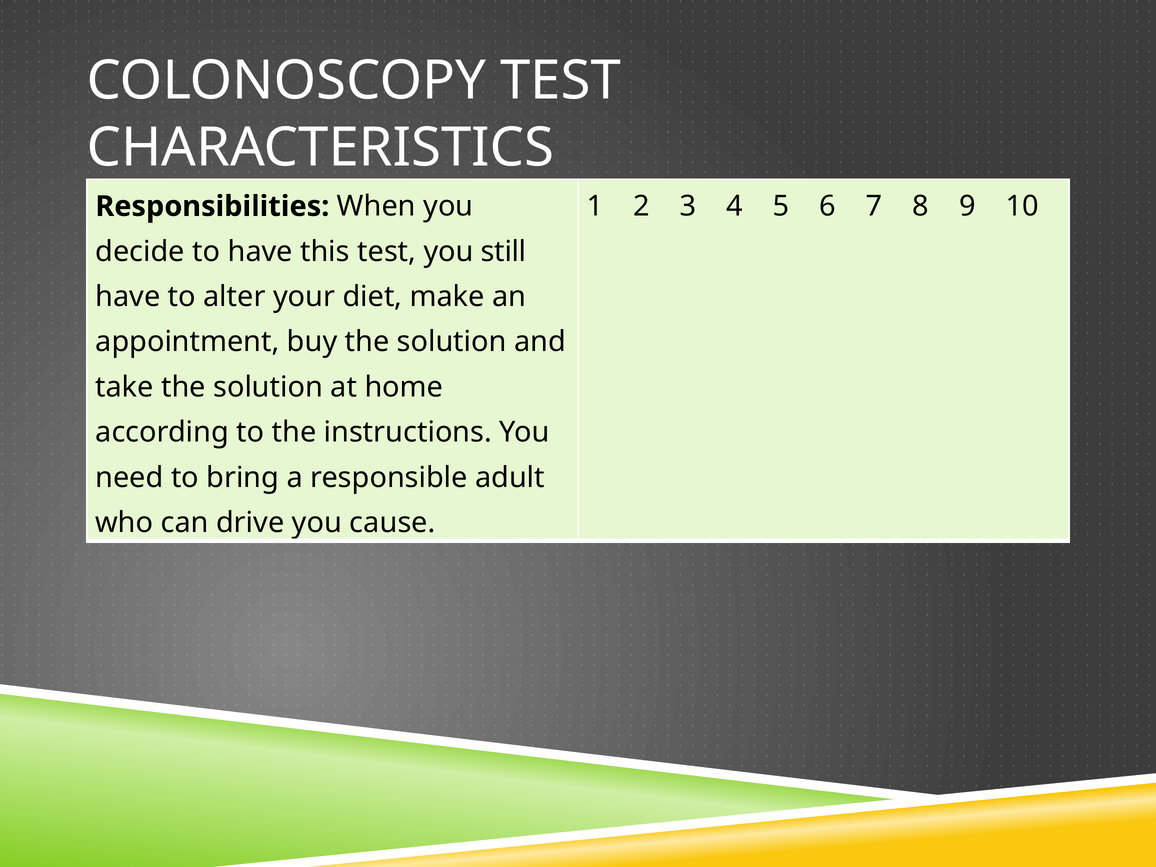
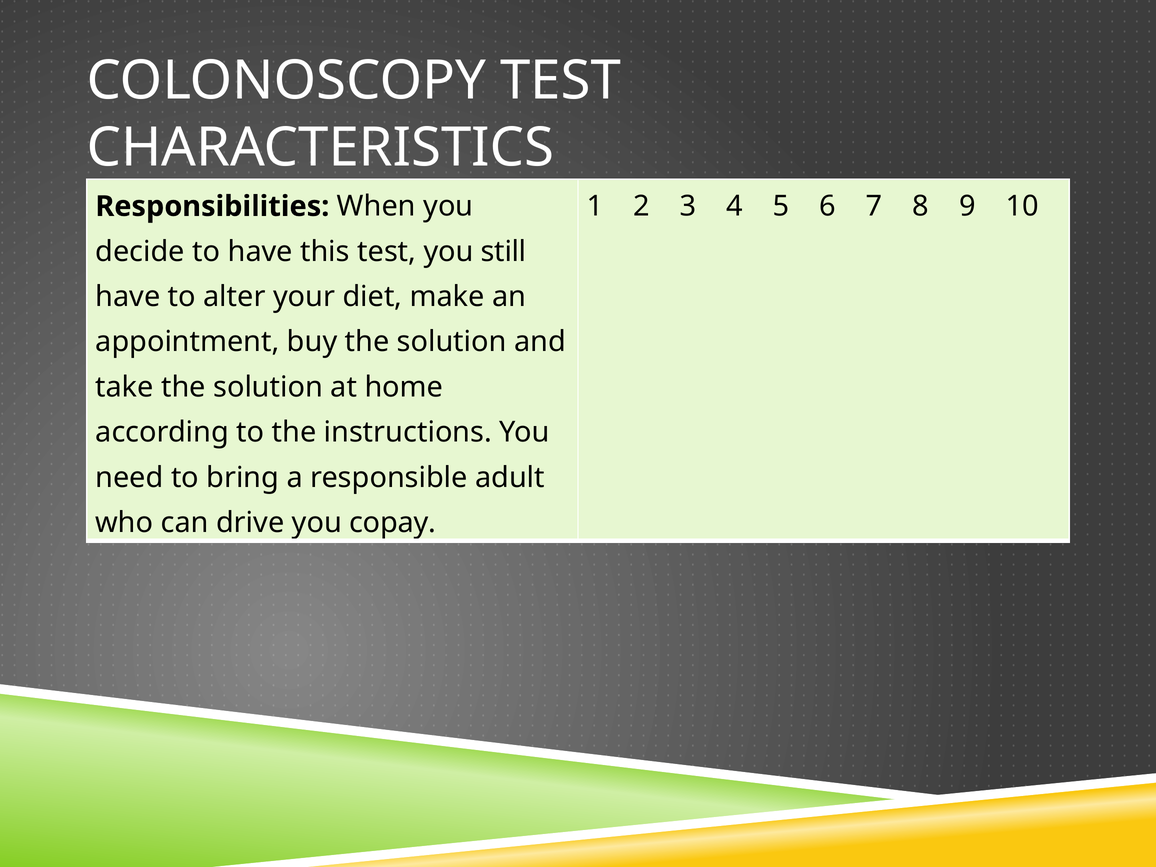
cause: cause -> copay
